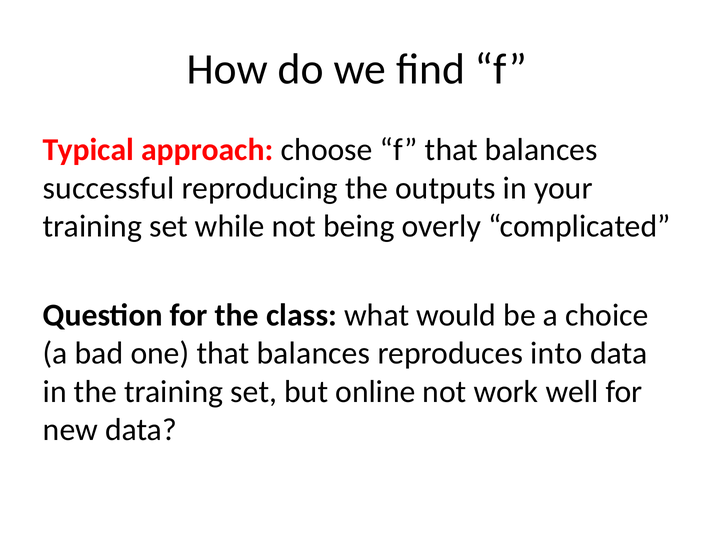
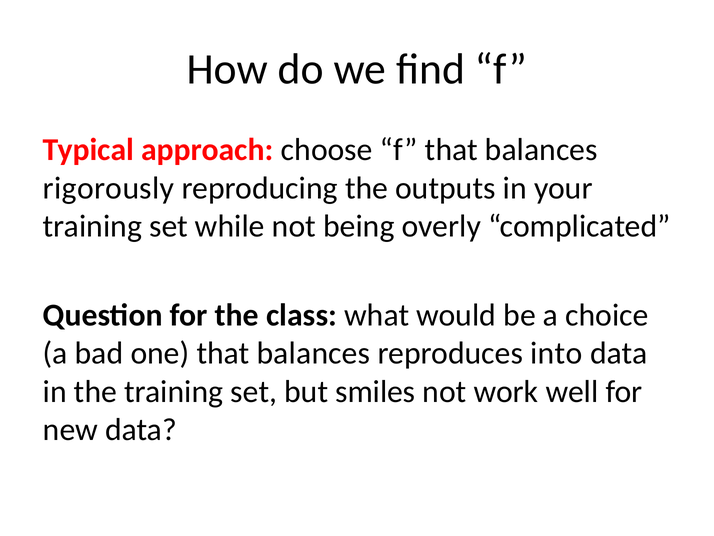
successful: successful -> rigorously
online: online -> smiles
